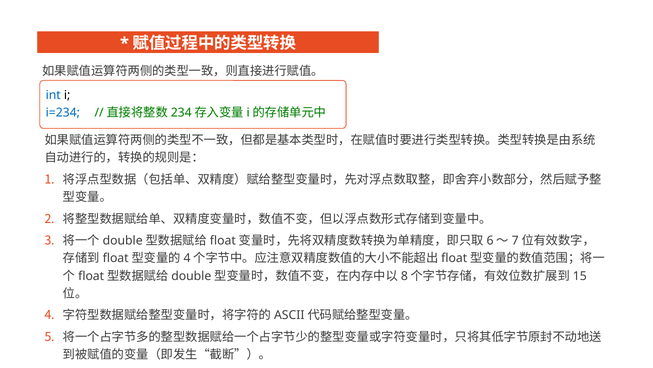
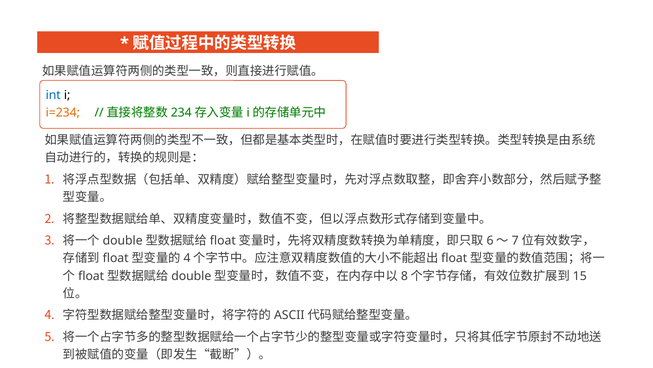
i=234 colour: blue -> orange
